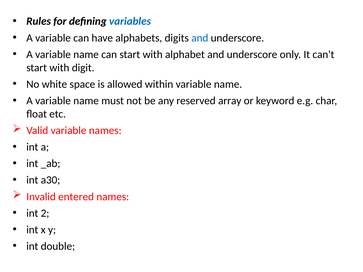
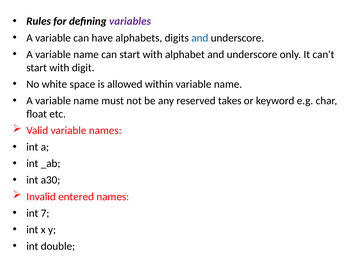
variables colour: blue -> purple
array: array -> takes
2: 2 -> 7
